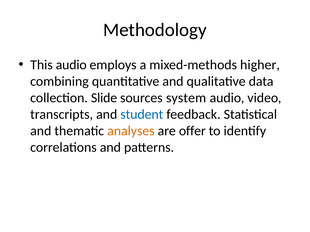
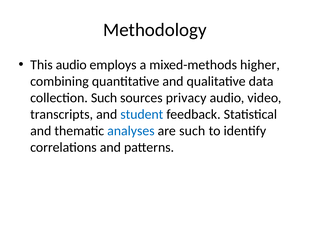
collection Slide: Slide -> Such
system: system -> privacy
analyses colour: orange -> blue
are offer: offer -> such
